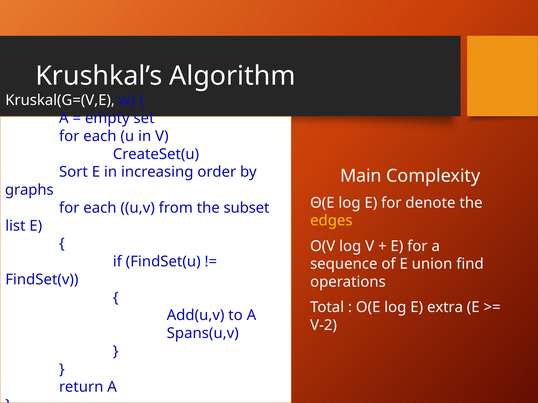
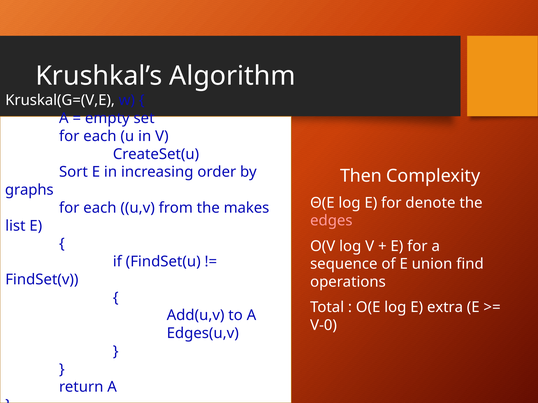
Main: Main -> Then
subset: subset -> makes
edges colour: yellow -> pink
V-2: V-2 -> V-0
Spans(u,v: Spans(u,v -> Edges(u,v
